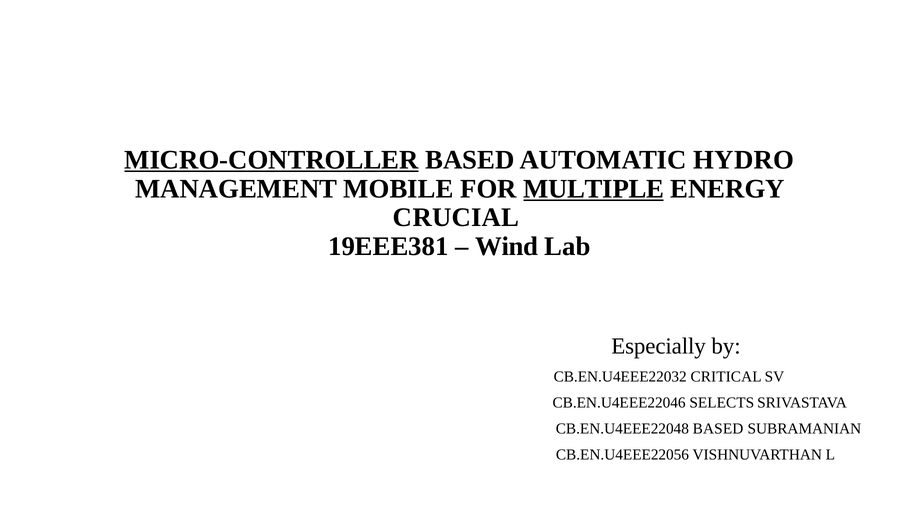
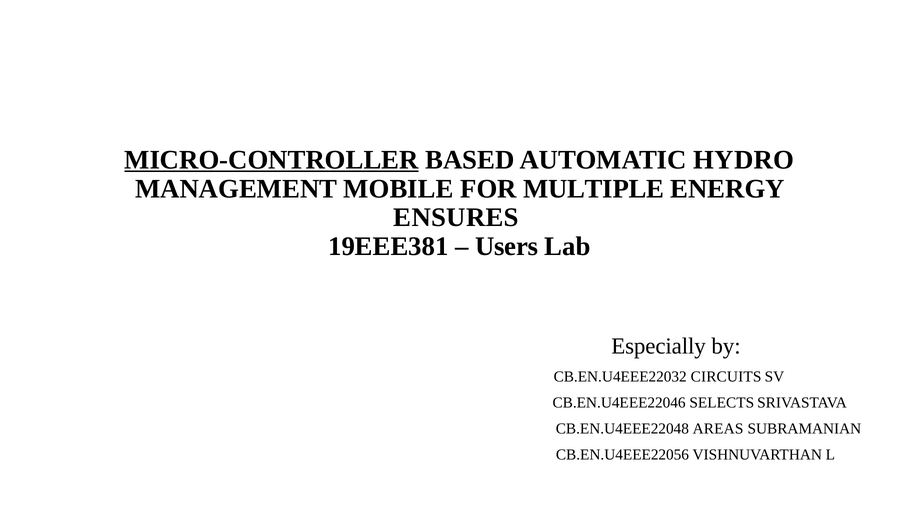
MULTIPLE underline: present -> none
CRUCIAL: CRUCIAL -> ENSURES
Wind: Wind -> Users
CRITICAL: CRITICAL -> CIRCUITS
CB.EN.U4EEE22048 BASED: BASED -> AREAS
